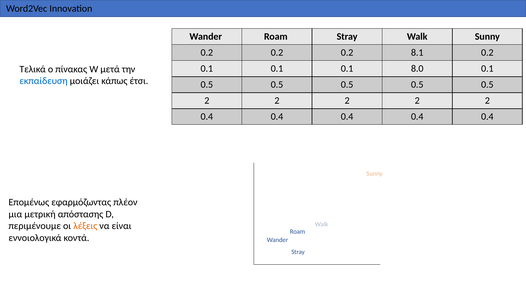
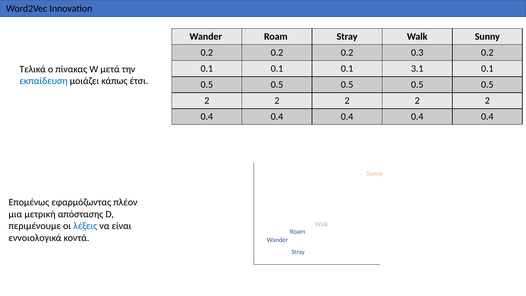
8.1: 8.1 -> 0.3
8.0: 8.0 -> 3.1
λέξεις colour: orange -> blue
